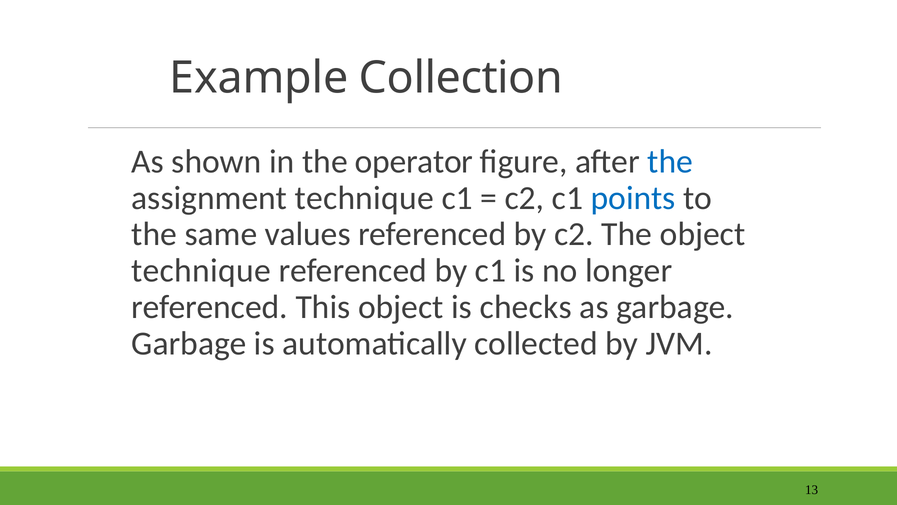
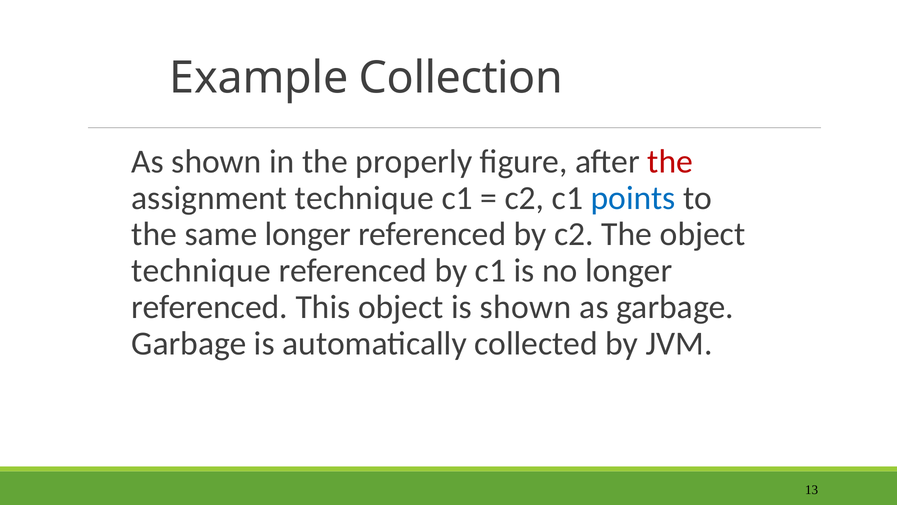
operator: operator -> properly
the at (670, 161) colour: blue -> red
same values: values -> longer
is checks: checks -> shown
